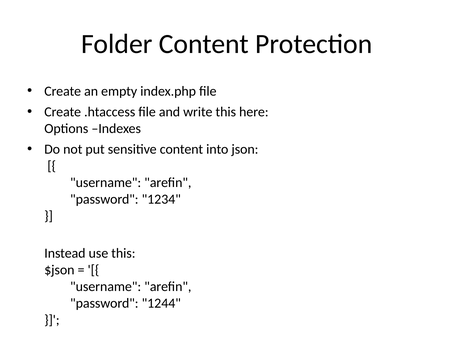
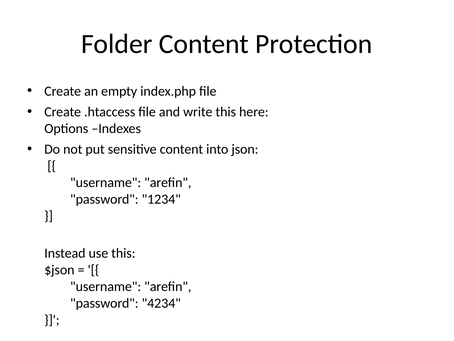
1244: 1244 -> 4234
